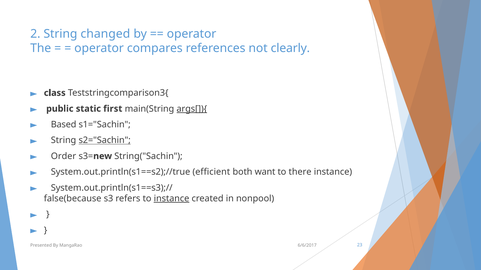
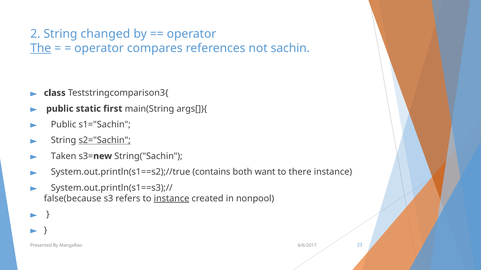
The underline: none -> present
clearly: clearly -> sachin
args[]){ underline: present -> none
Based at (64, 125): Based -> Public
Order: Order -> Taken
efficient: efficient -> contains
